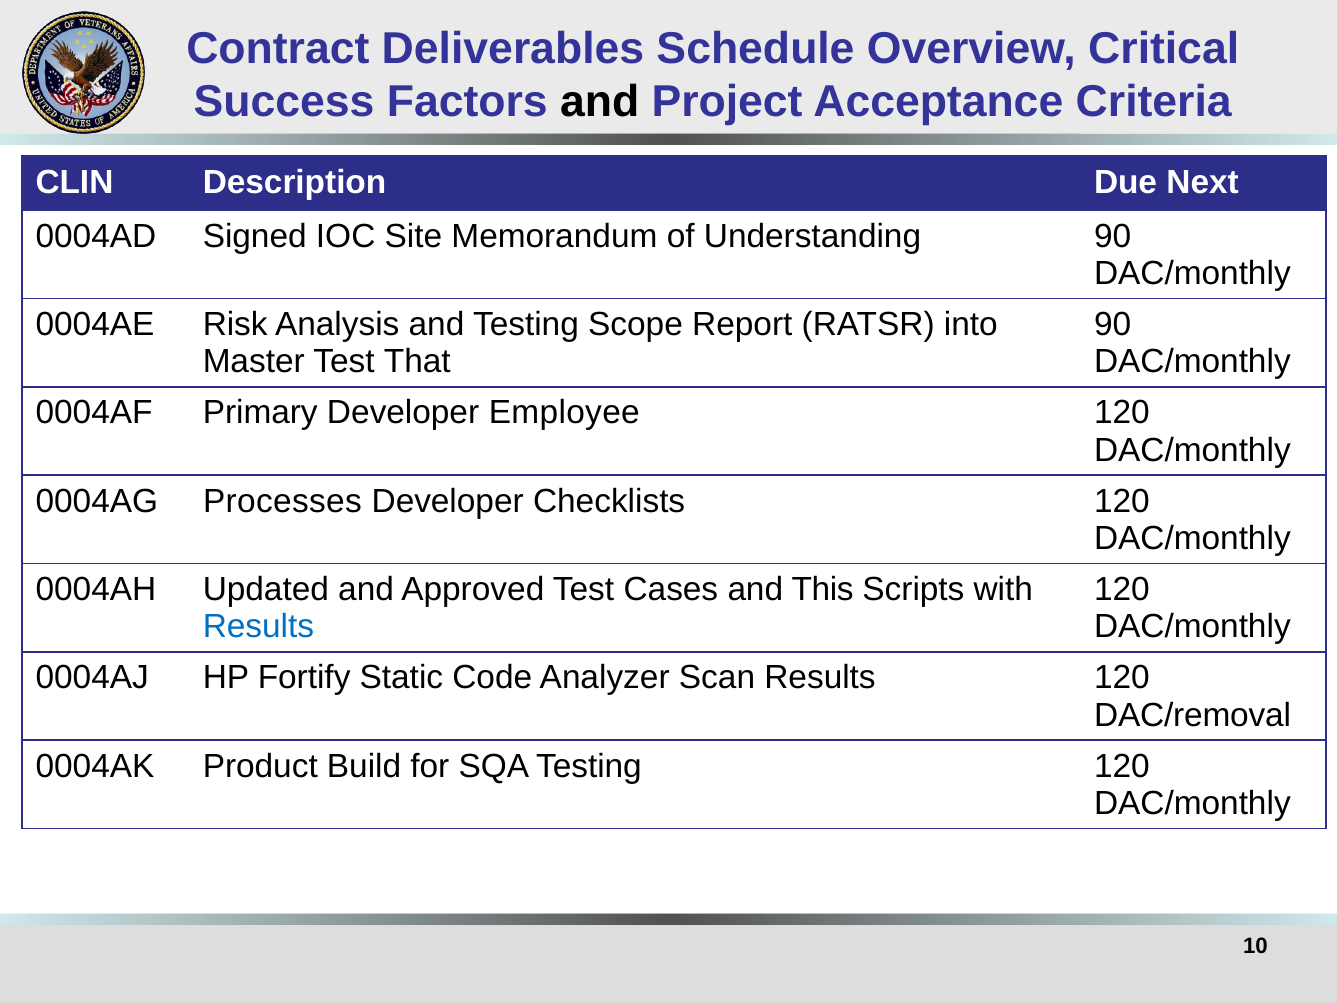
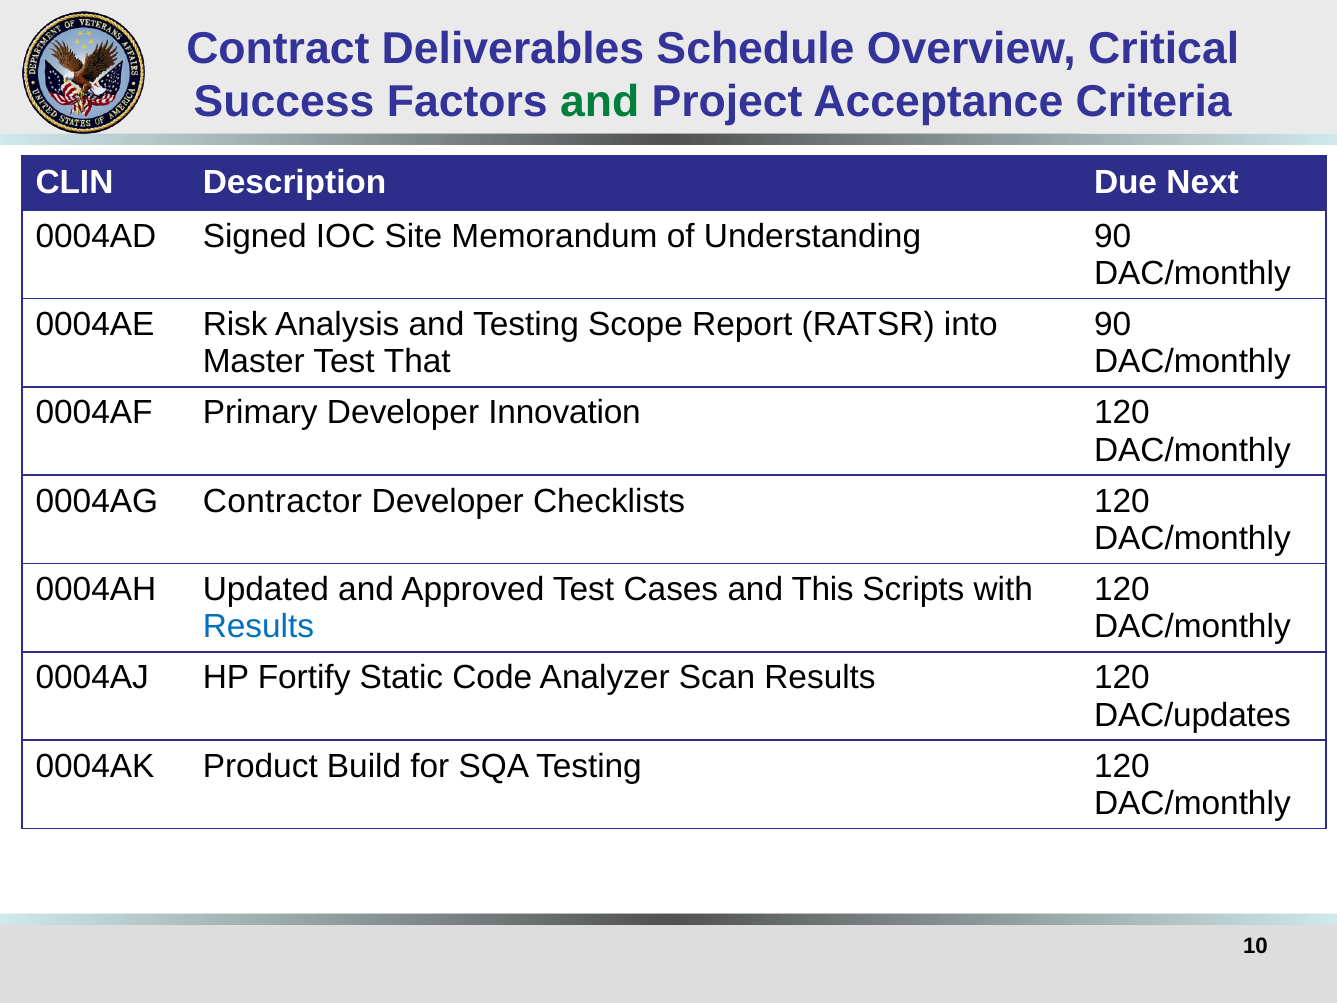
and at (600, 102) colour: black -> green
Employee: Employee -> Innovation
Processes: Processes -> Contractor
DAC/removal: DAC/removal -> DAC/updates
